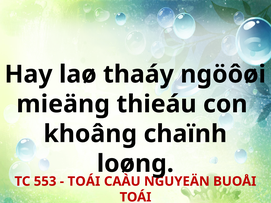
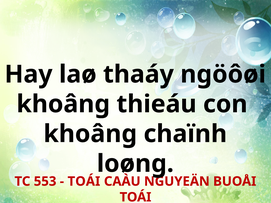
mieäng at (63, 104): mieäng -> khoâng
